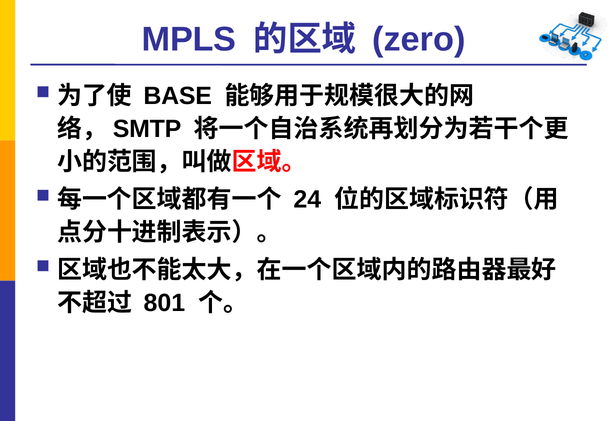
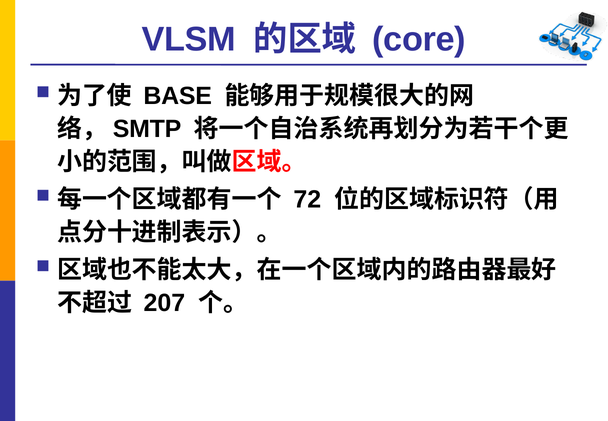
MPLS: MPLS -> VLSM
zero: zero -> core
24: 24 -> 72
801: 801 -> 207
